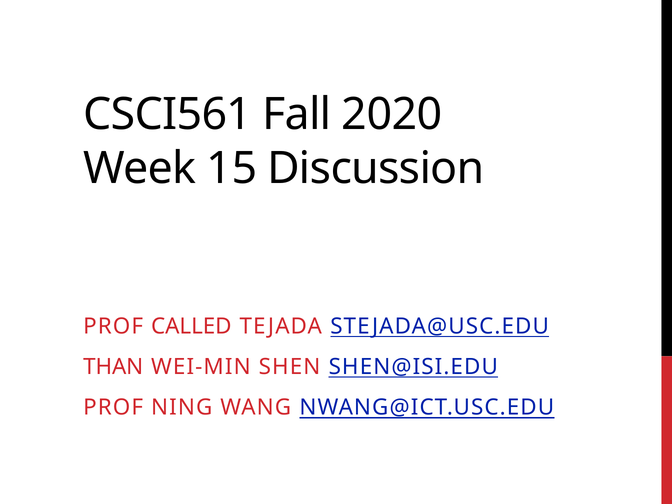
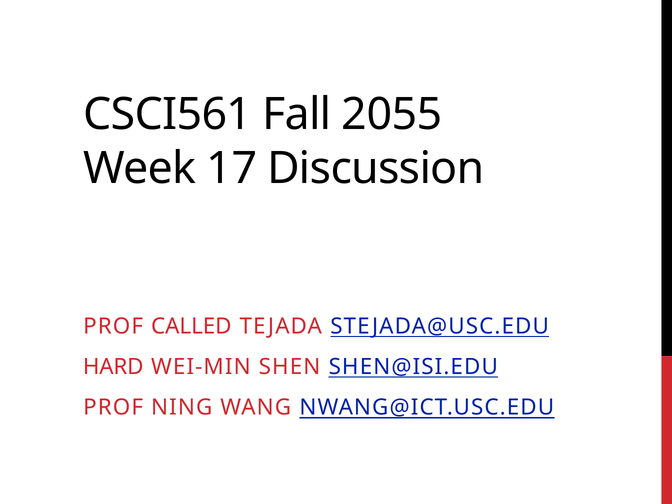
2020: 2020 -> 2055
15: 15 -> 17
THAN: THAN -> HARD
